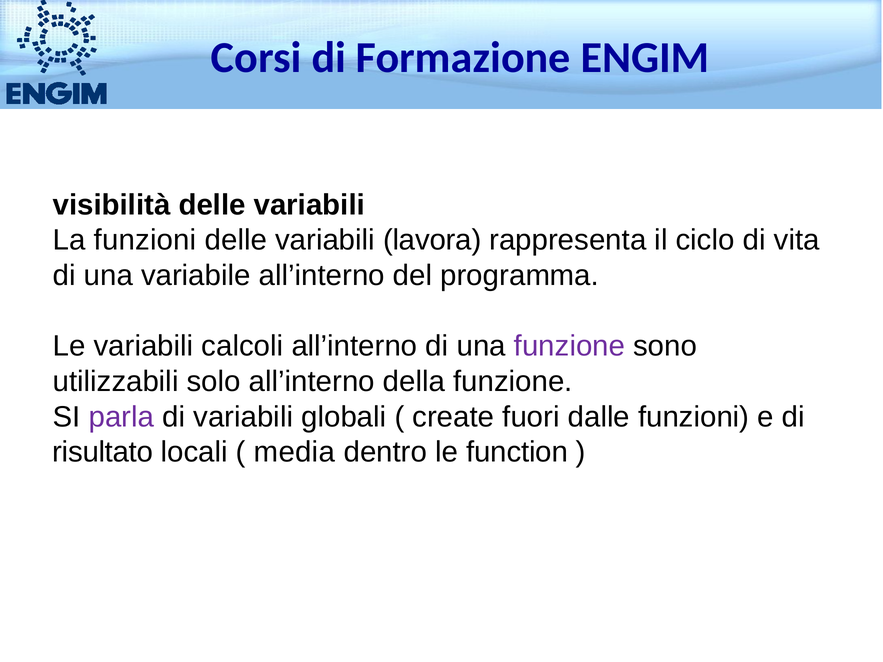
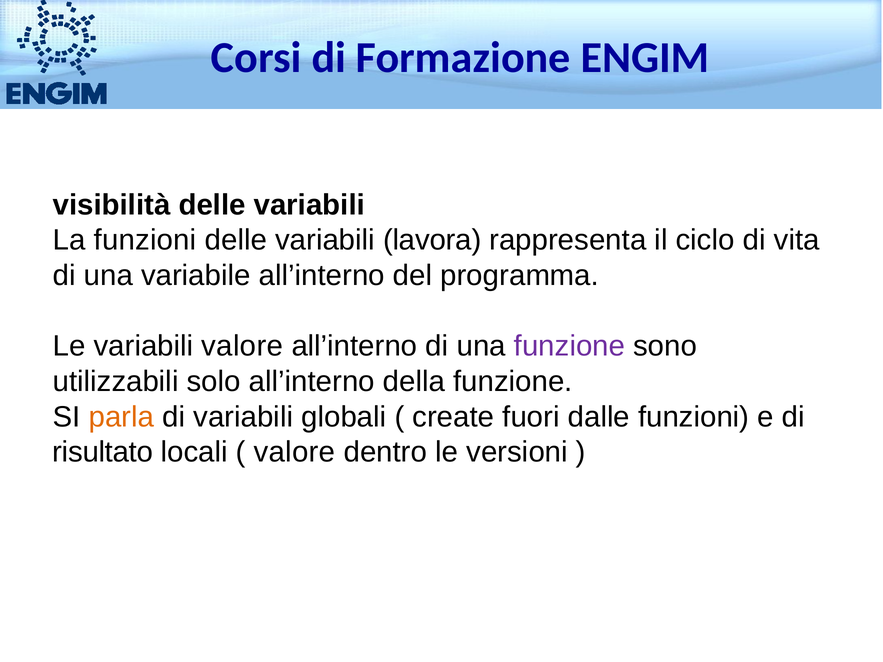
variabili calcoli: calcoli -> valore
parla colour: purple -> orange
media at (295, 452): media -> valore
function: function -> versioni
